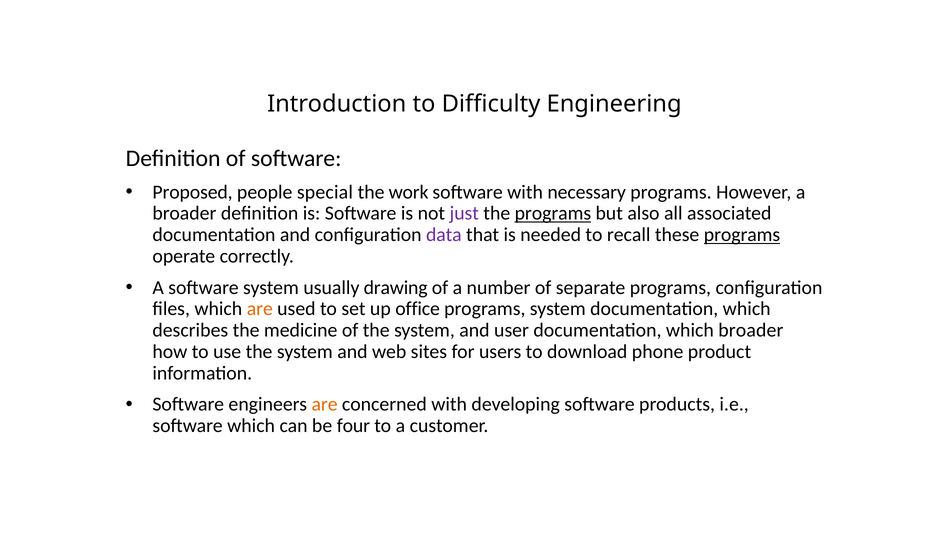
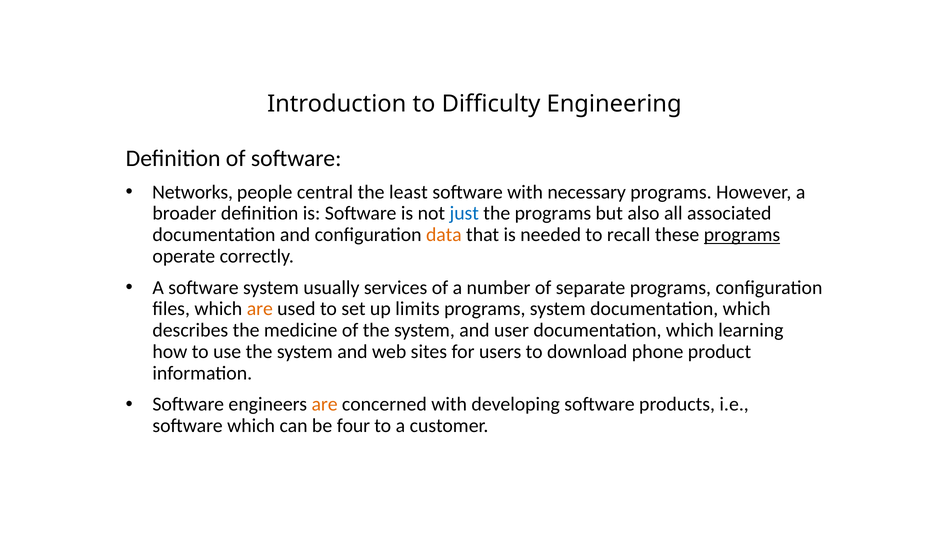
Proposed: Proposed -> Networks
special: special -> central
work: work -> least
just colour: purple -> blue
programs at (553, 213) underline: present -> none
data colour: purple -> orange
drawing: drawing -> services
office: office -> limits
which broader: broader -> learning
